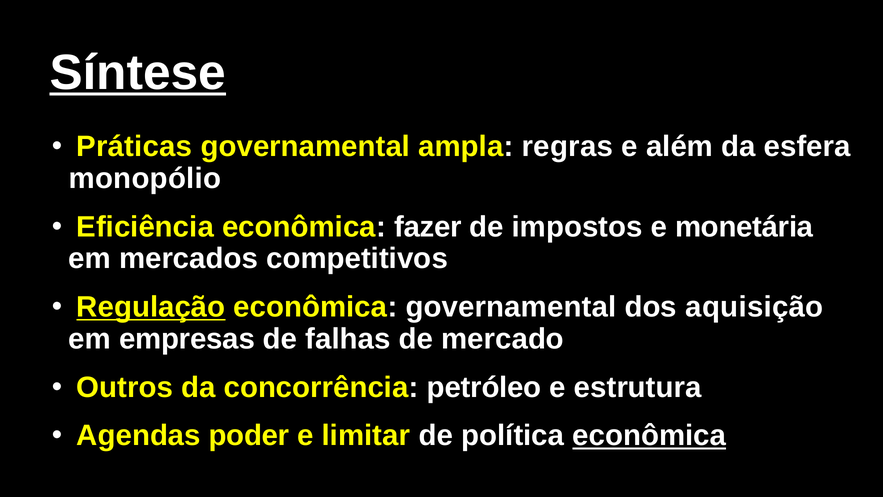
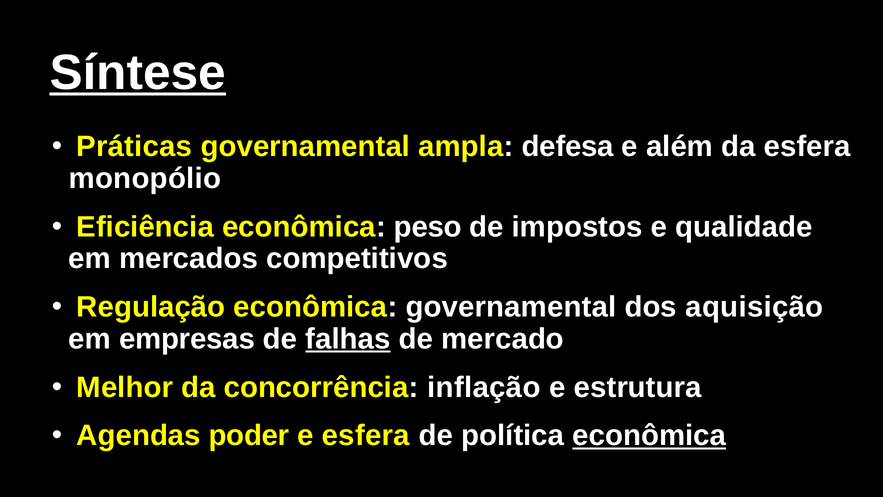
regras: regras -> defesa
fazer: fazer -> peso
monetária: monetária -> qualidade
Regulação underline: present -> none
falhas underline: none -> present
Outros: Outros -> Melhor
petróleo: petróleo -> inflação
e limitar: limitar -> esfera
